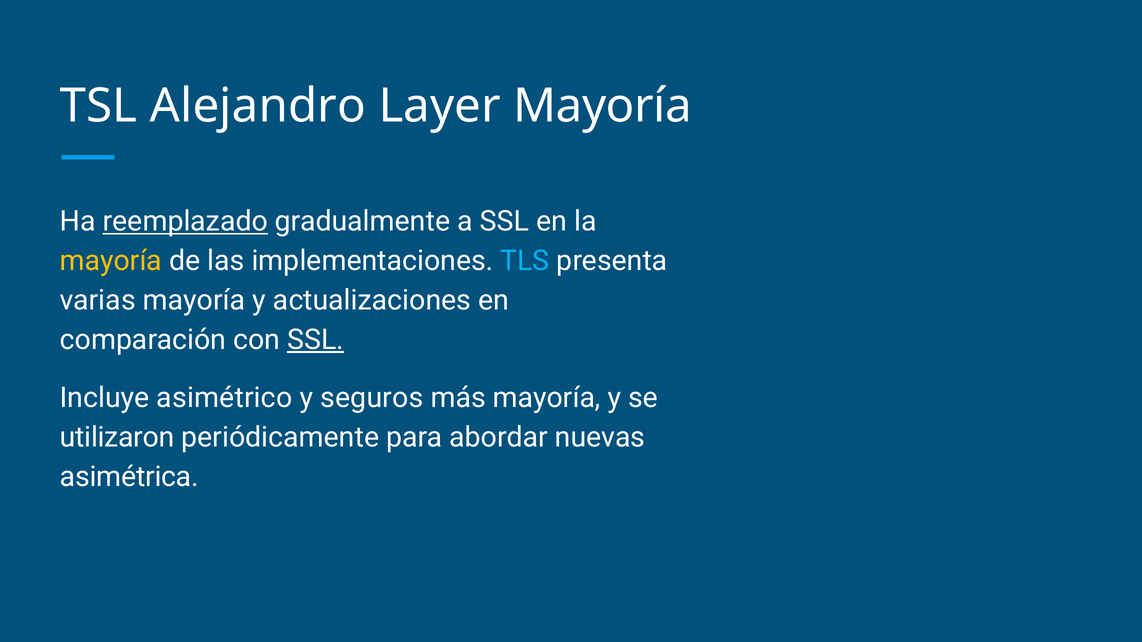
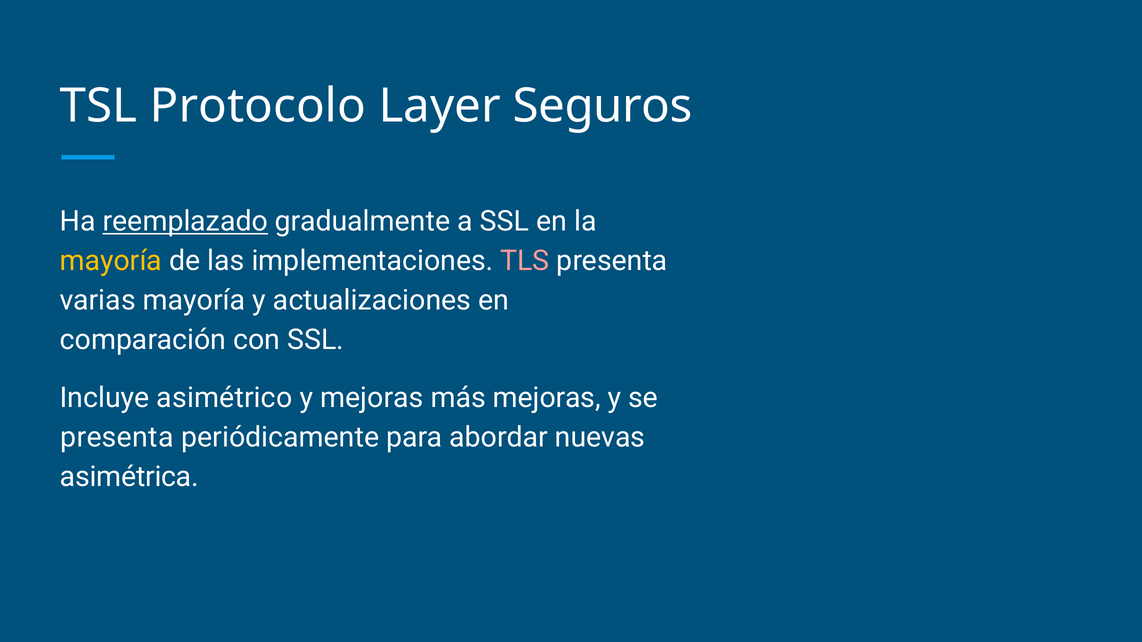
Alejandro: Alejandro -> Protocolo
Layer Mayoría: Mayoría -> Seguros
TLS colour: light blue -> pink
SSL at (316, 340) underline: present -> none
y seguros: seguros -> mejoras
más mayoría: mayoría -> mejoras
utilizaron at (117, 438): utilizaron -> presenta
